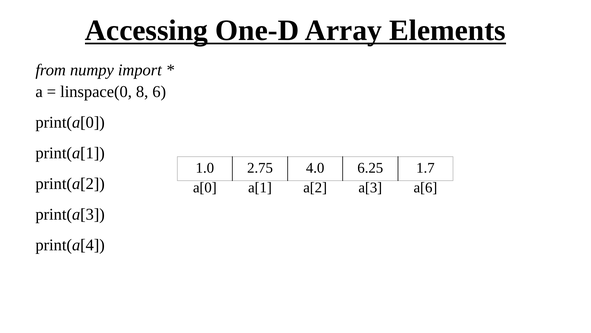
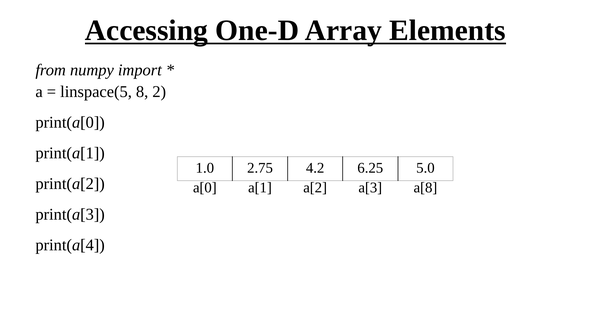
linspace(0: linspace(0 -> linspace(5
6: 6 -> 2
4.0: 4.0 -> 4.2
1.7: 1.7 -> 5.0
a[6: a[6 -> a[8
